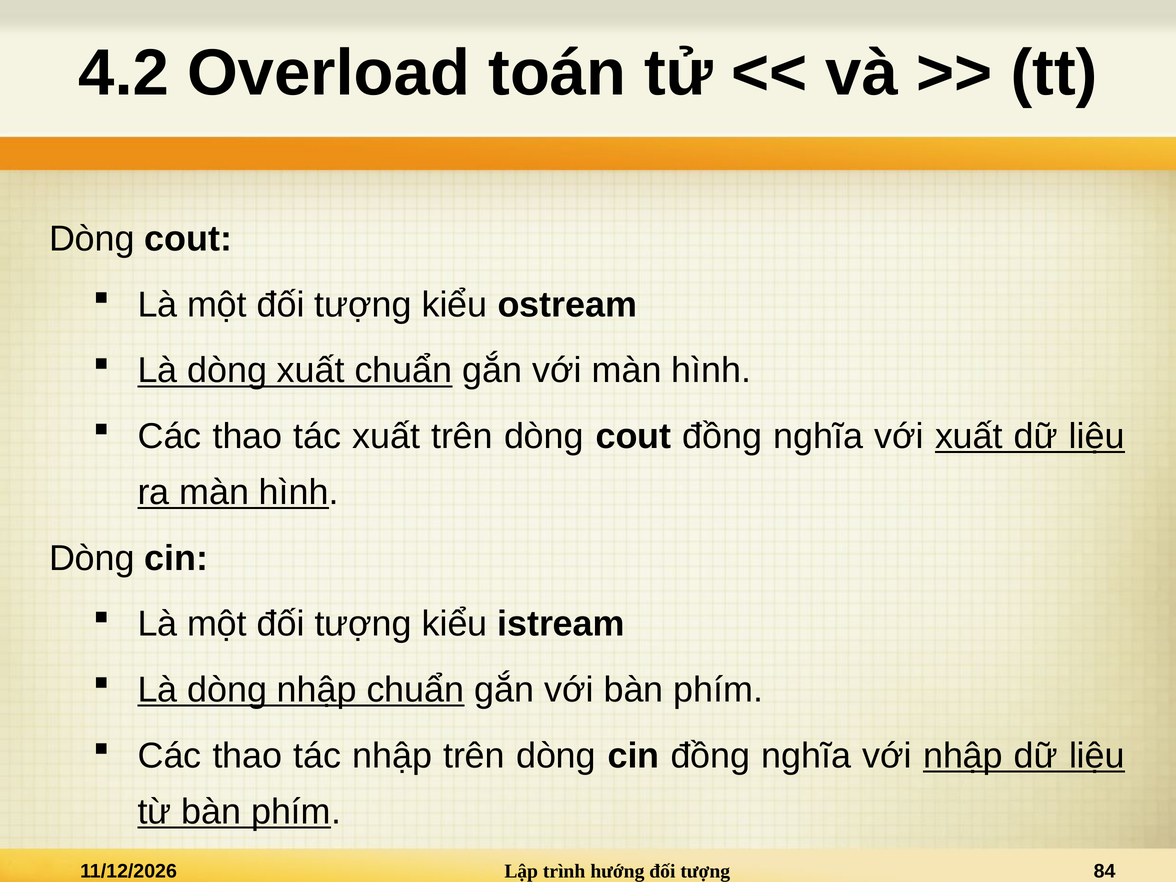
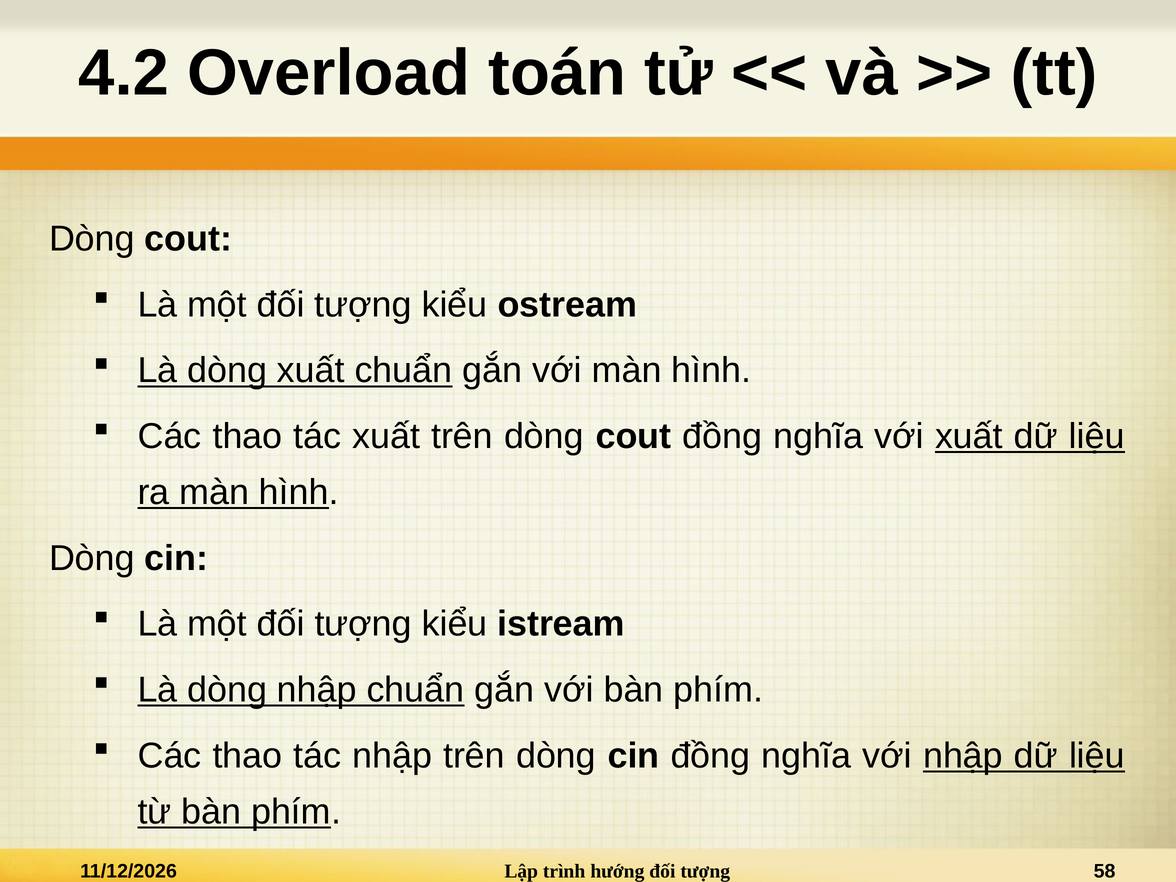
84: 84 -> 58
